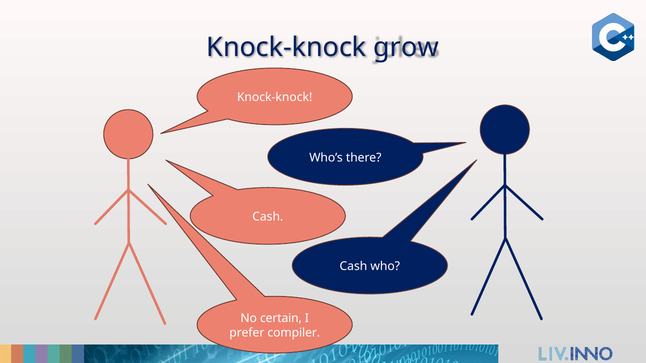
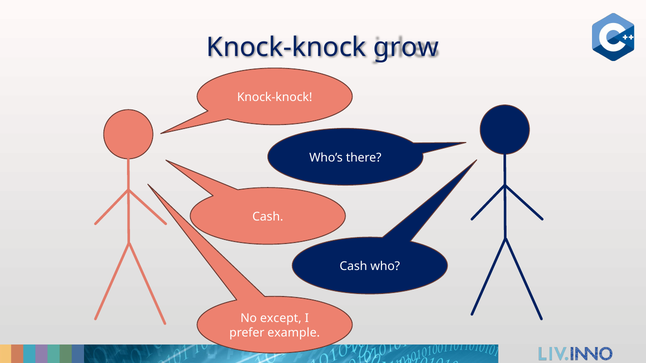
certain: certain -> except
compiler: compiler -> example
